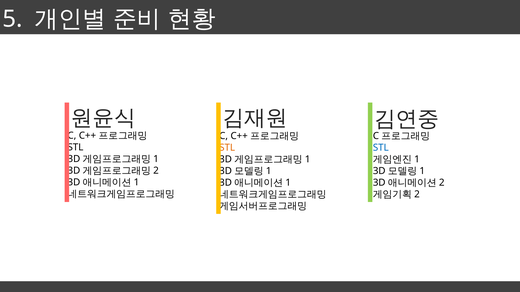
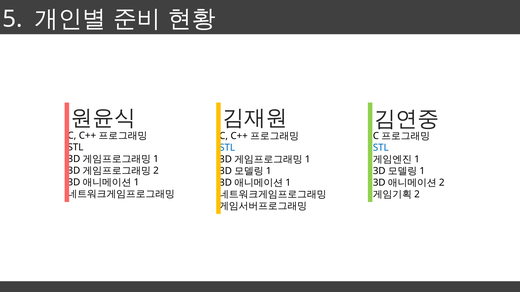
STL at (227, 148) colour: orange -> blue
